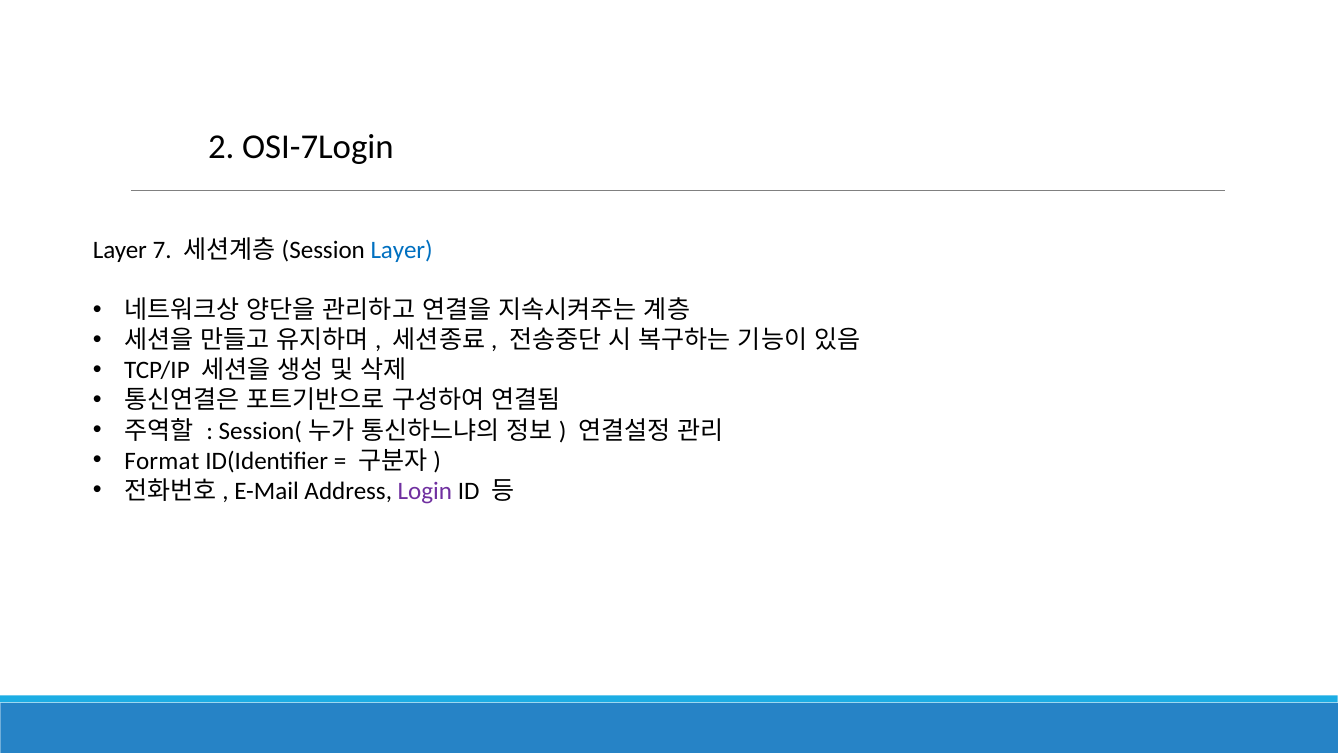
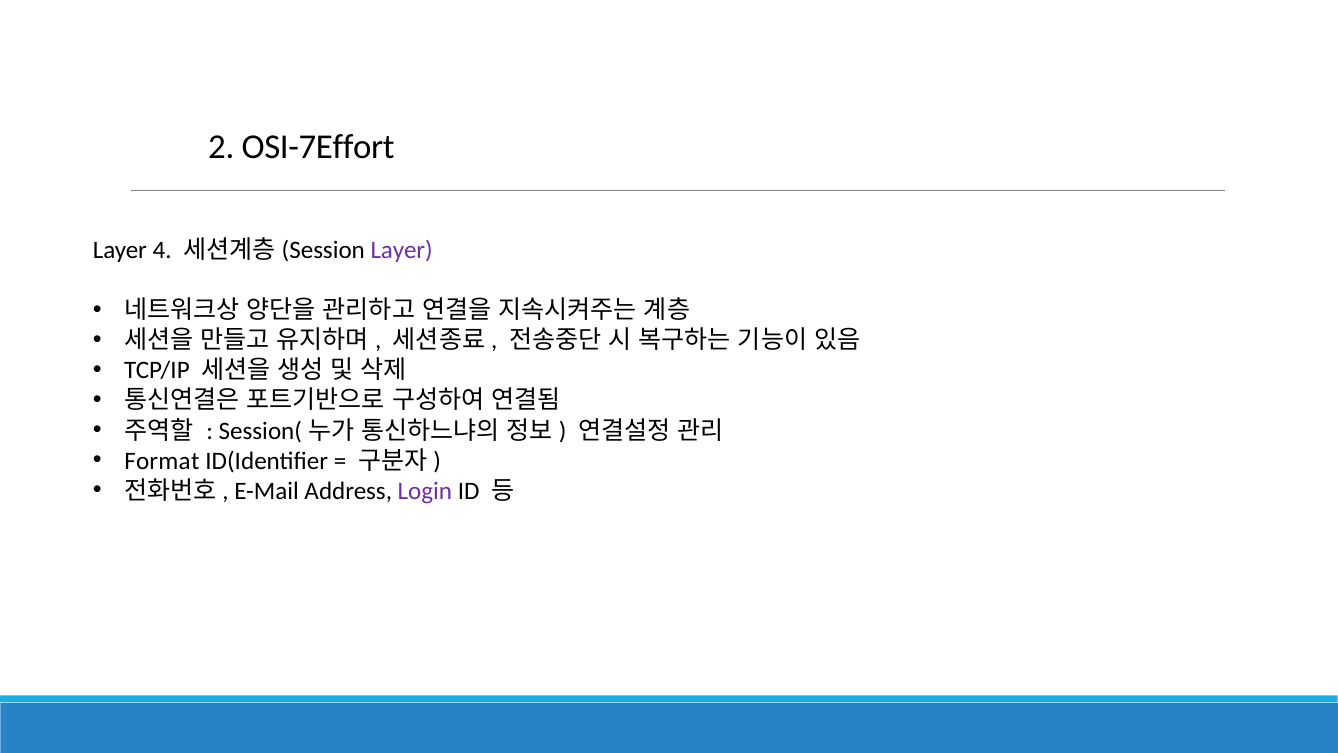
OSI-7Login: OSI-7Login -> OSI-7Effort
7: 7 -> 4
Layer at (402, 250) colour: blue -> purple
